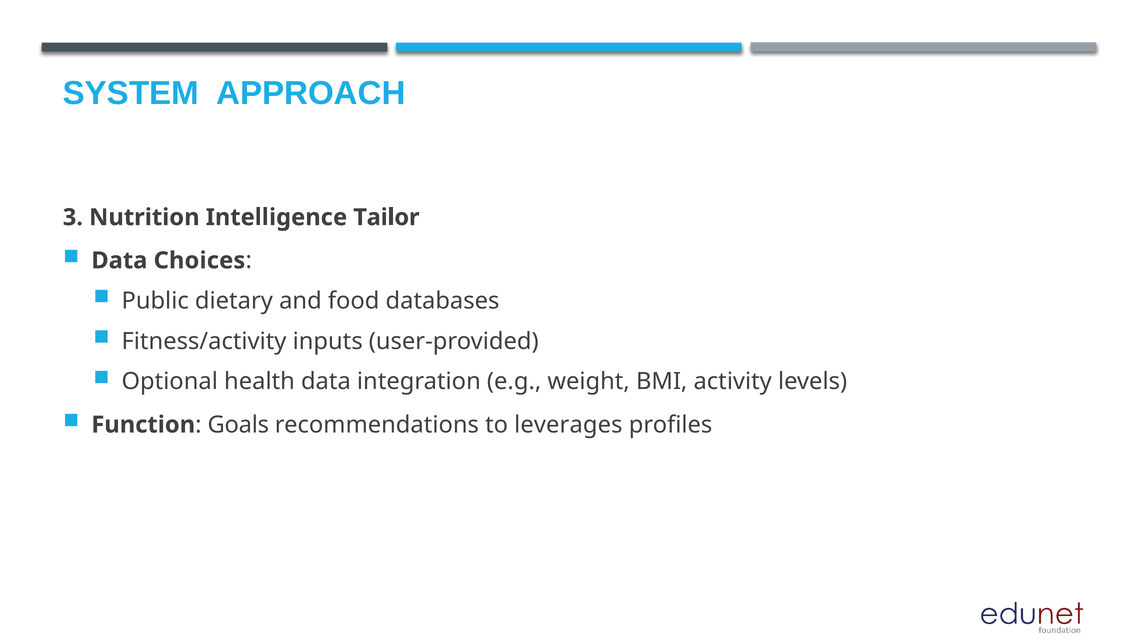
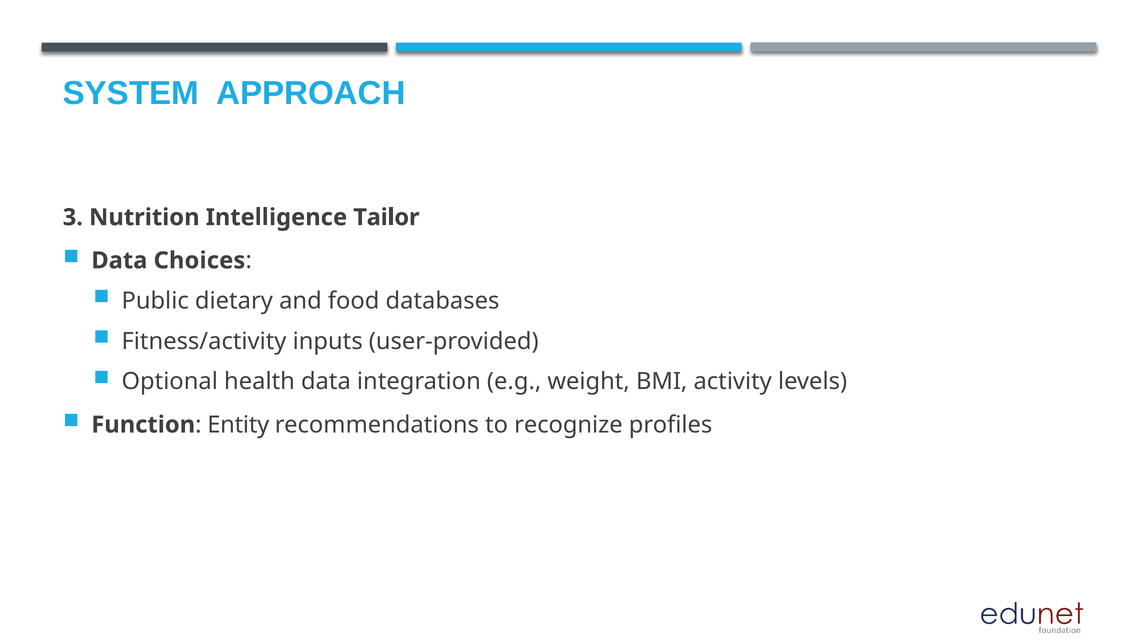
Goals: Goals -> Entity
leverages: leverages -> recognize
